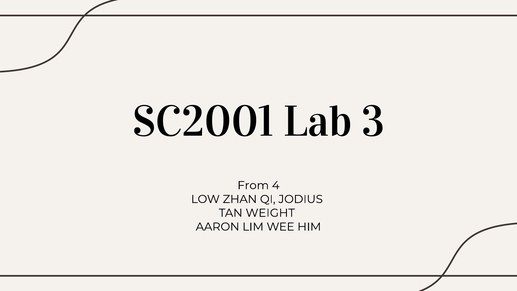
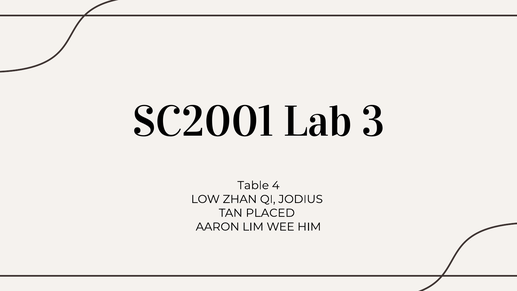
From: From -> Table
WEIGHT: WEIGHT -> PLACED
